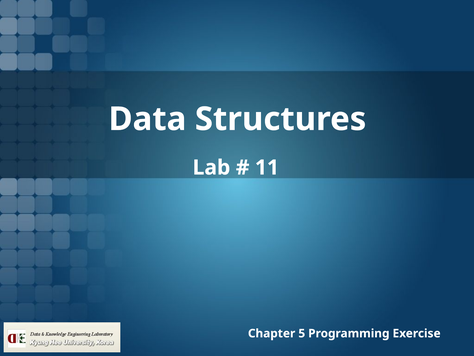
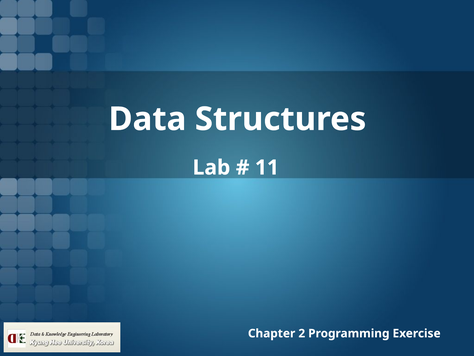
5: 5 -> 2
